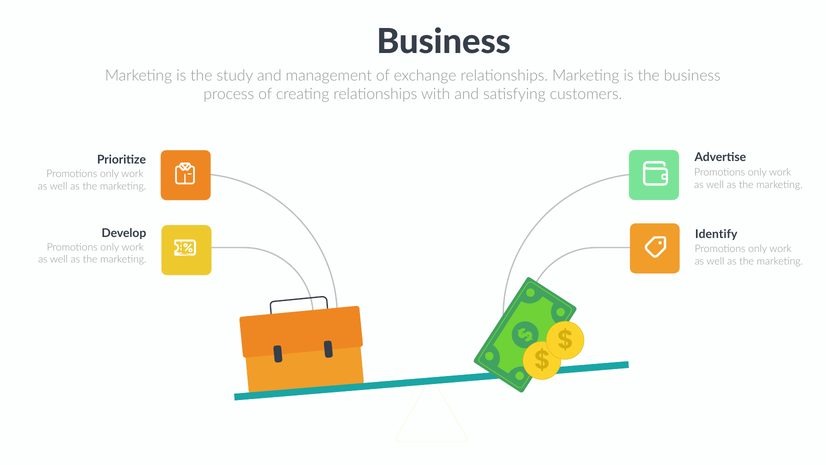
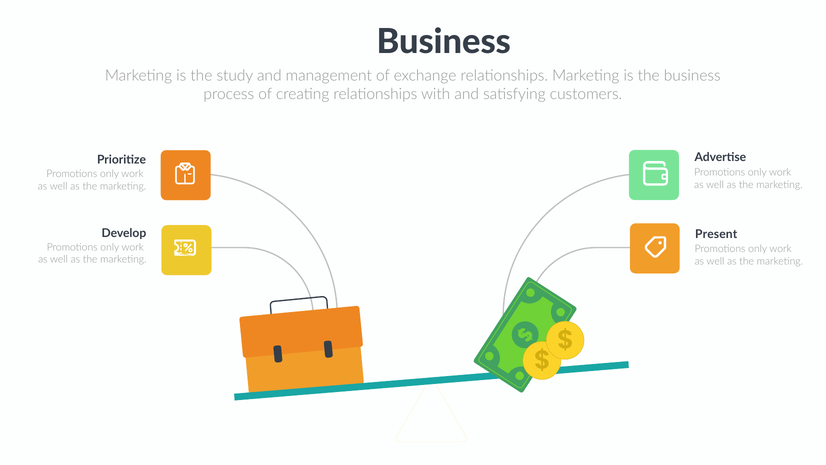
Identify: Identify -> Present
